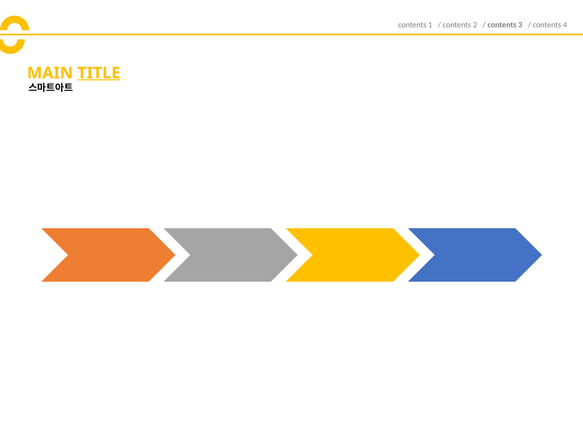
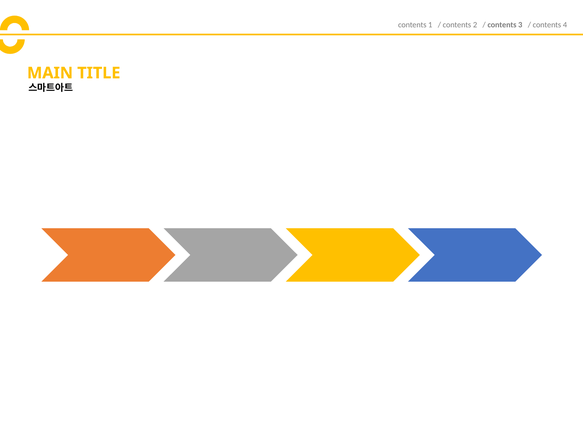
TITLE underline: present -> none
